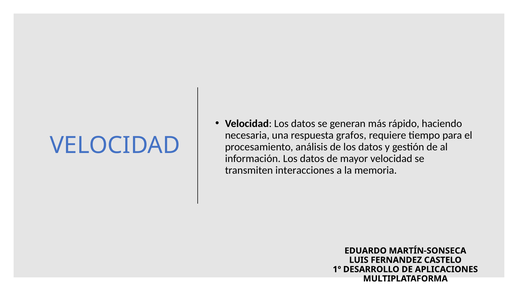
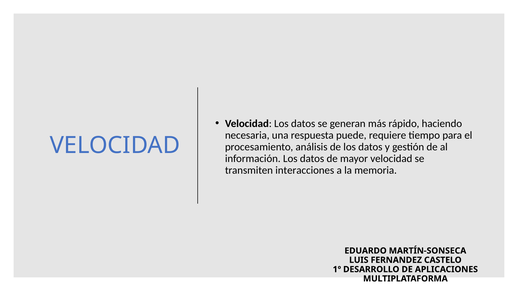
grafos: grafos -> puede
